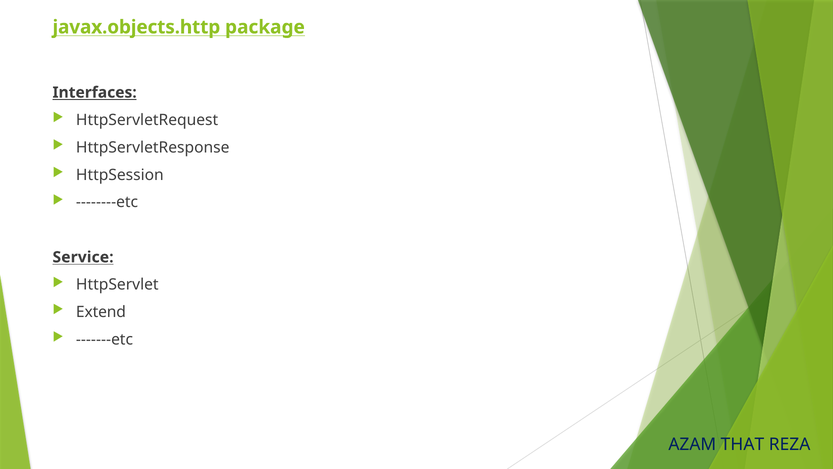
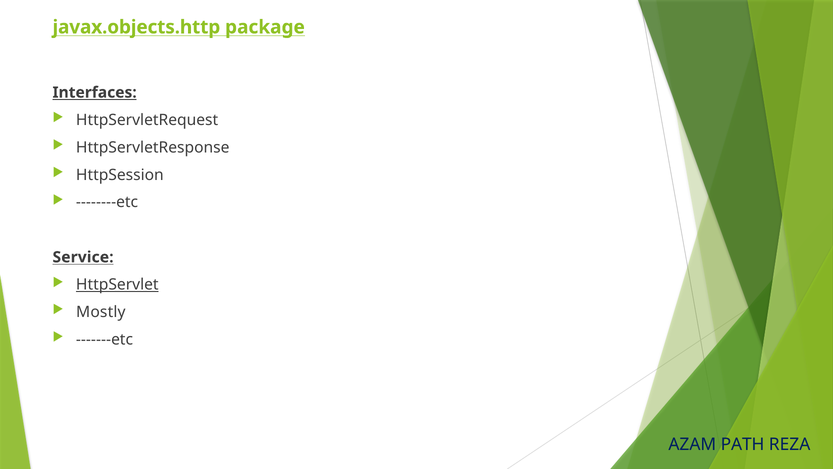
HttpServlet underline: none -> present
Extend: Extend -> Mostly
THAT: THAT -> PATH
